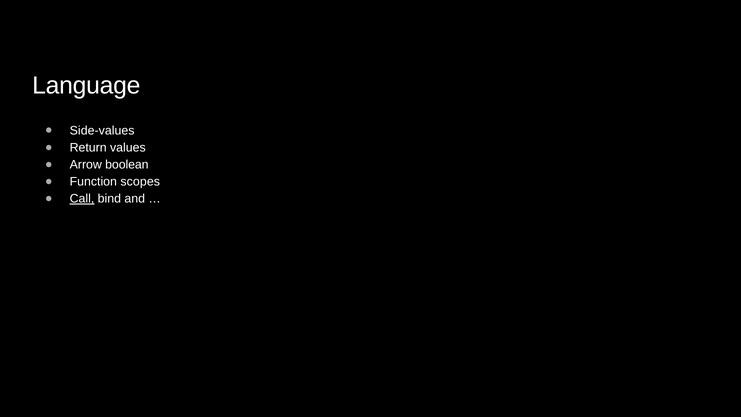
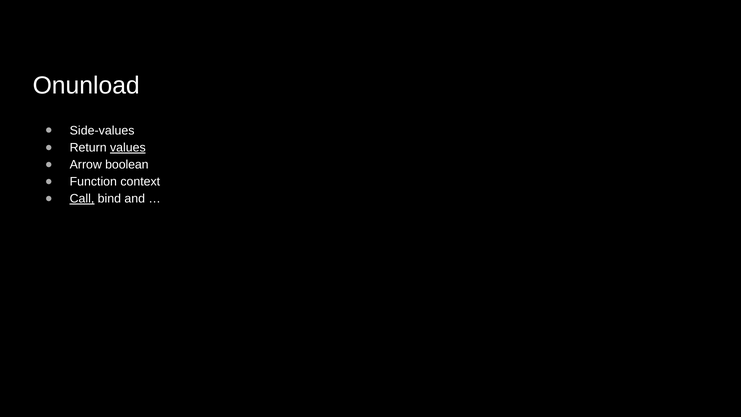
Language: Language -> Onunload
values underline: none -> present
scopes: scopes -> context
